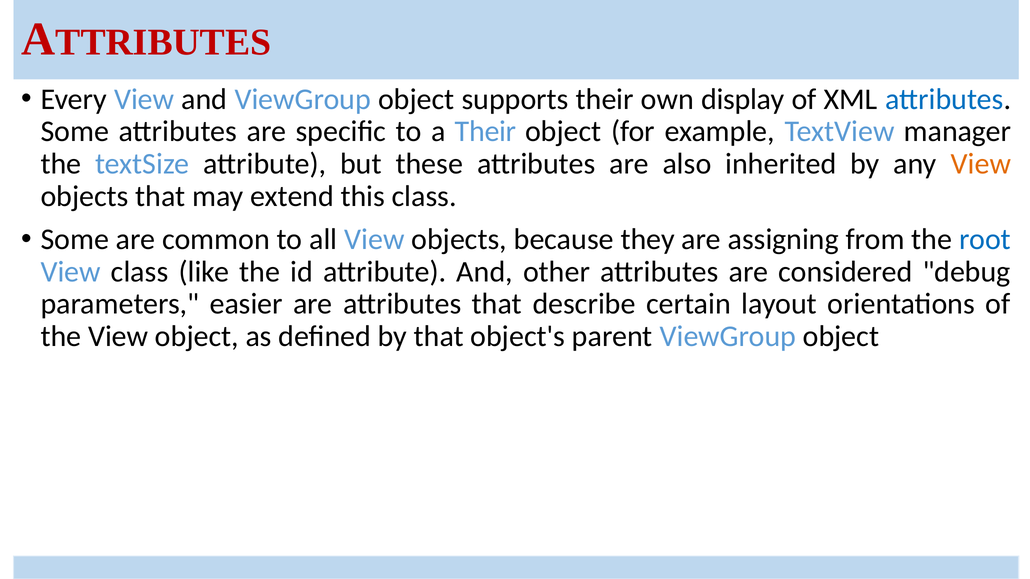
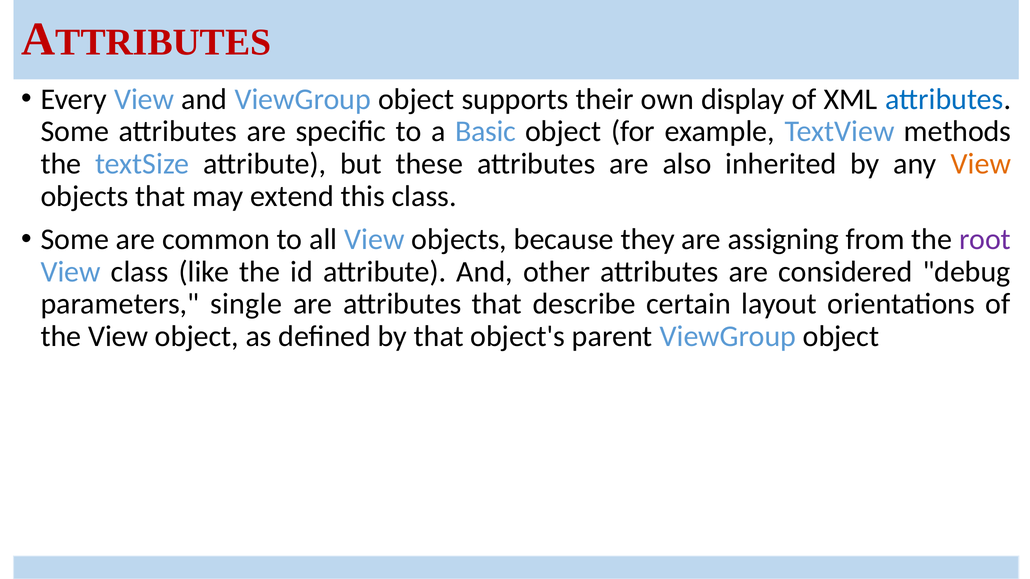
a Their: Their -> Basic
manager: manager -> methods
root colour: blue -> purple
easier: easier -> single
